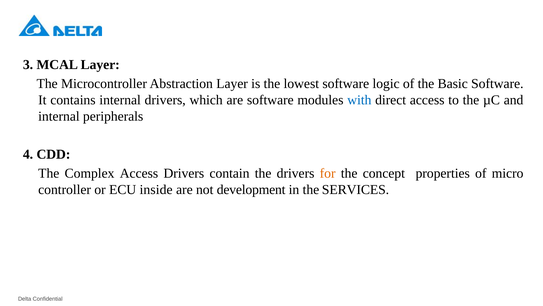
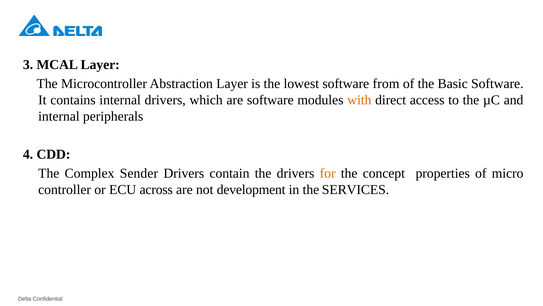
logic: logic -> from
with colour: blue -> orange
Complex Access: Access -> Sender
inside: inside -> across
